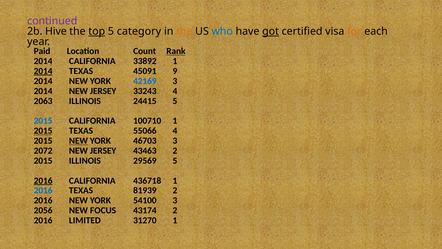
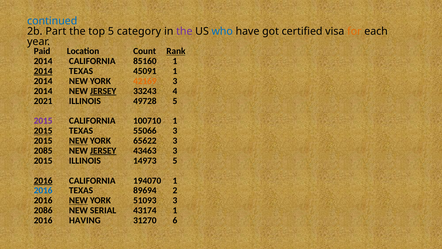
continued colour: purple -> blue
Hive: Hive -> Part
top underline: present -> none
the at (184, 31) colour: orange -> purple
got underline: present -> none
33892: 33892 -> 85160
45091 9: 9 -> 1
42169 colour: blue -> orange
JERSEY at (103, 91) underline: none -> present
2063: 2063 -> 2021
24415: 24415 -> 49728
2015 at (43, 121) colour: blue -> purple
55066 4: 4 -> 3
46703: 46703 -> 65622
2072: 2072 -> 2085
JERSEY at (103, 151) underline: none -> present
43463 2: 2 -> 3
29569: 29569 -> 14973
436718: 436718 -> 194070
81939: 81939 -> 89694
NEW at (78, 200) underline: none -> present
54100: 54100 -> 51093
2056: 2056 -> 2086
FOCUS: FOCUS -> SERIAL
43174 2: 2 -> 1
LIMITED: LIMITED -> HAVING
31270 1: 1 -> 6
